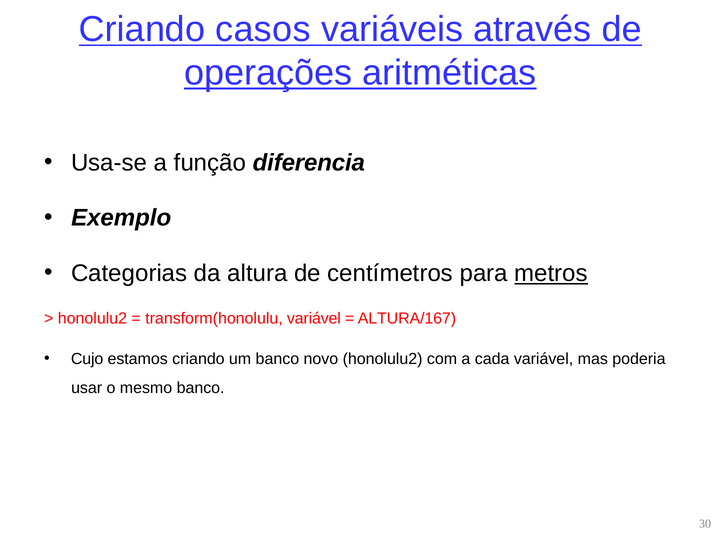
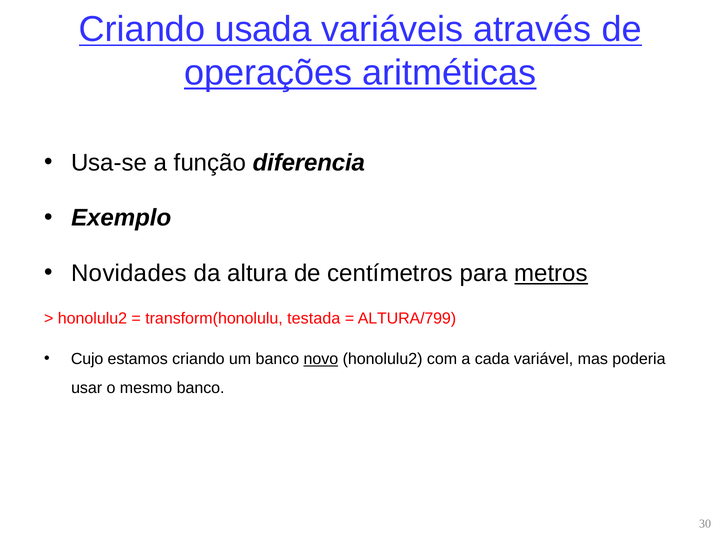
casos: casos -> usada
Categorias: Categorias -> Novidades
transform(honolulu variável: variável -> testada
ALTURA/167: ALTURA/167 -> ALTURA/799
novo underline: none -> present
